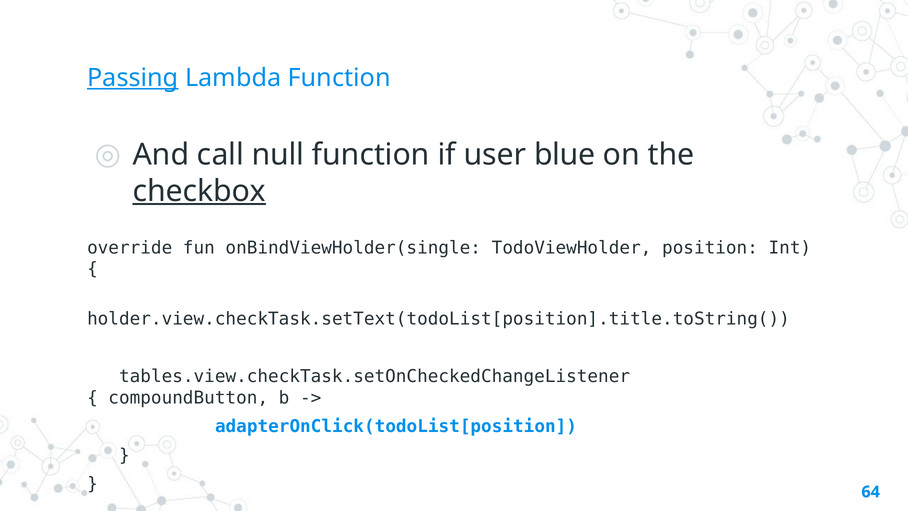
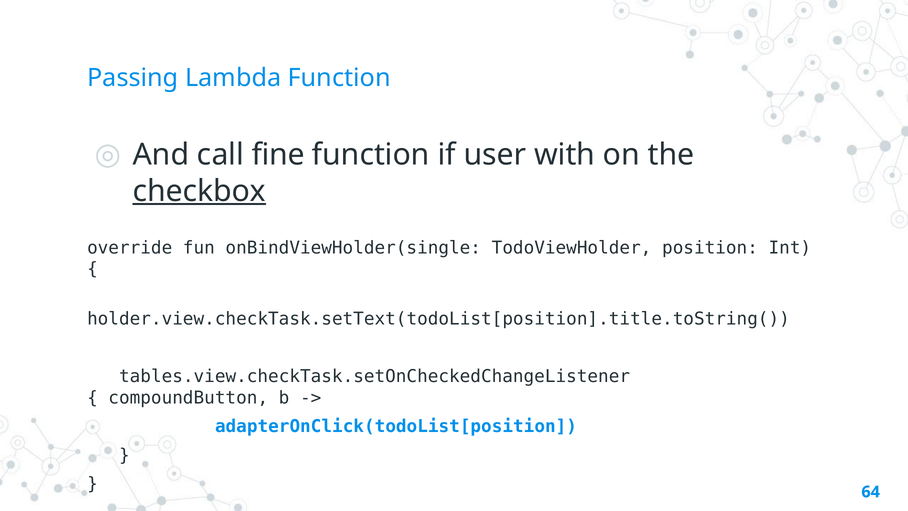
Passing underline: present -> none
null: null -> fine
blue: blue -> with
